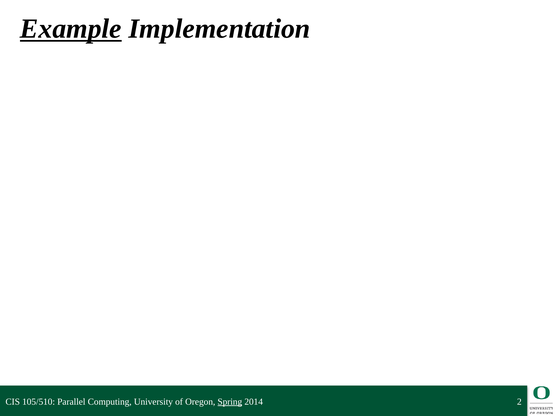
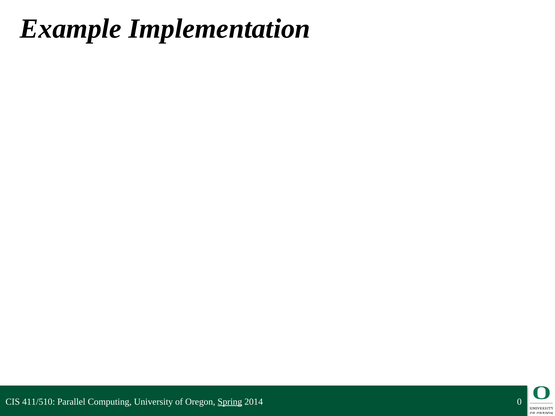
Example underline: present -> none
105/510: 105/510 -> 411/510
2: 2 -> 0
